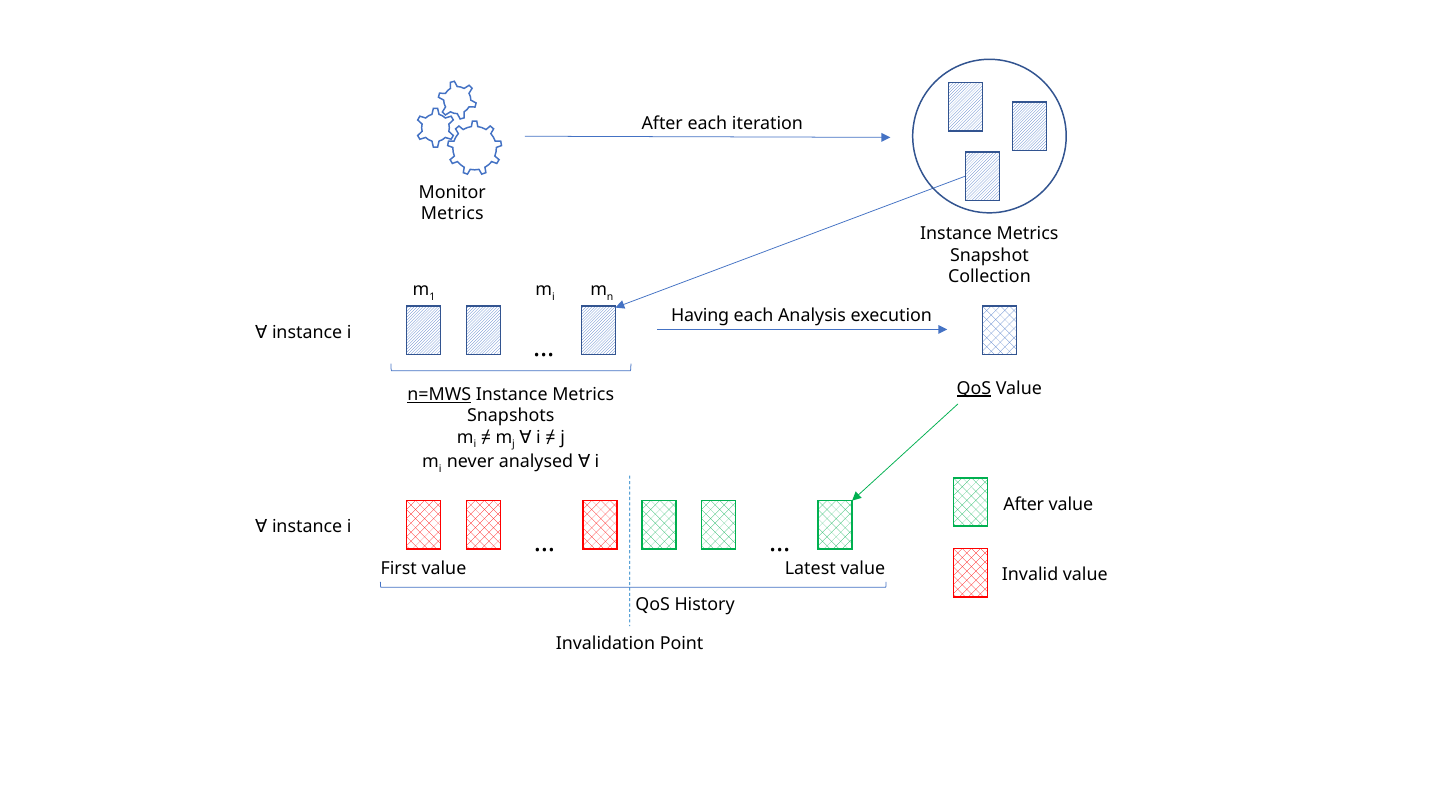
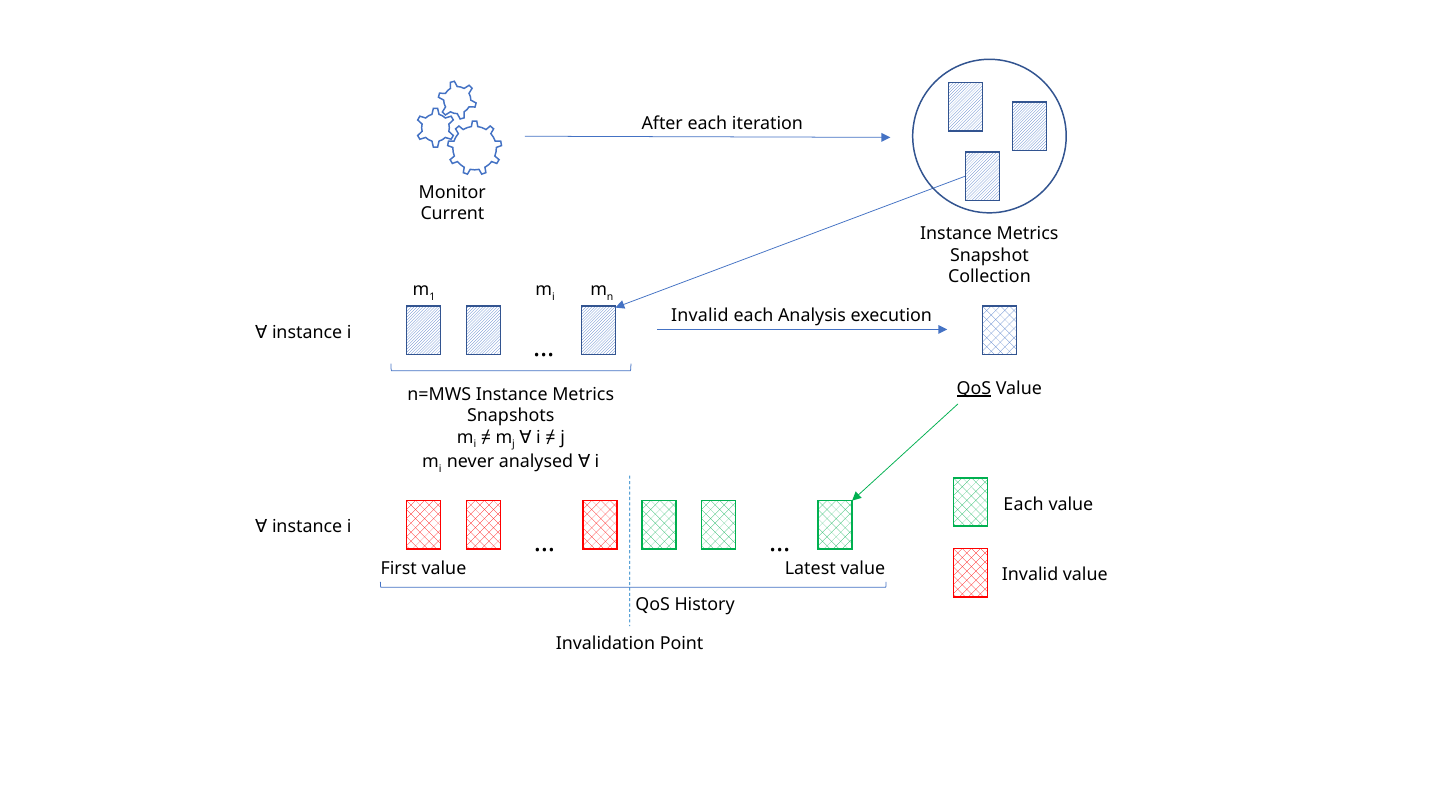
Metrics at (452, 214): Metrics -> Current
Having at (700, 316): Having -> Invalid
n=MWS underline: present -> none
After at (1024, 505): After -> Each
